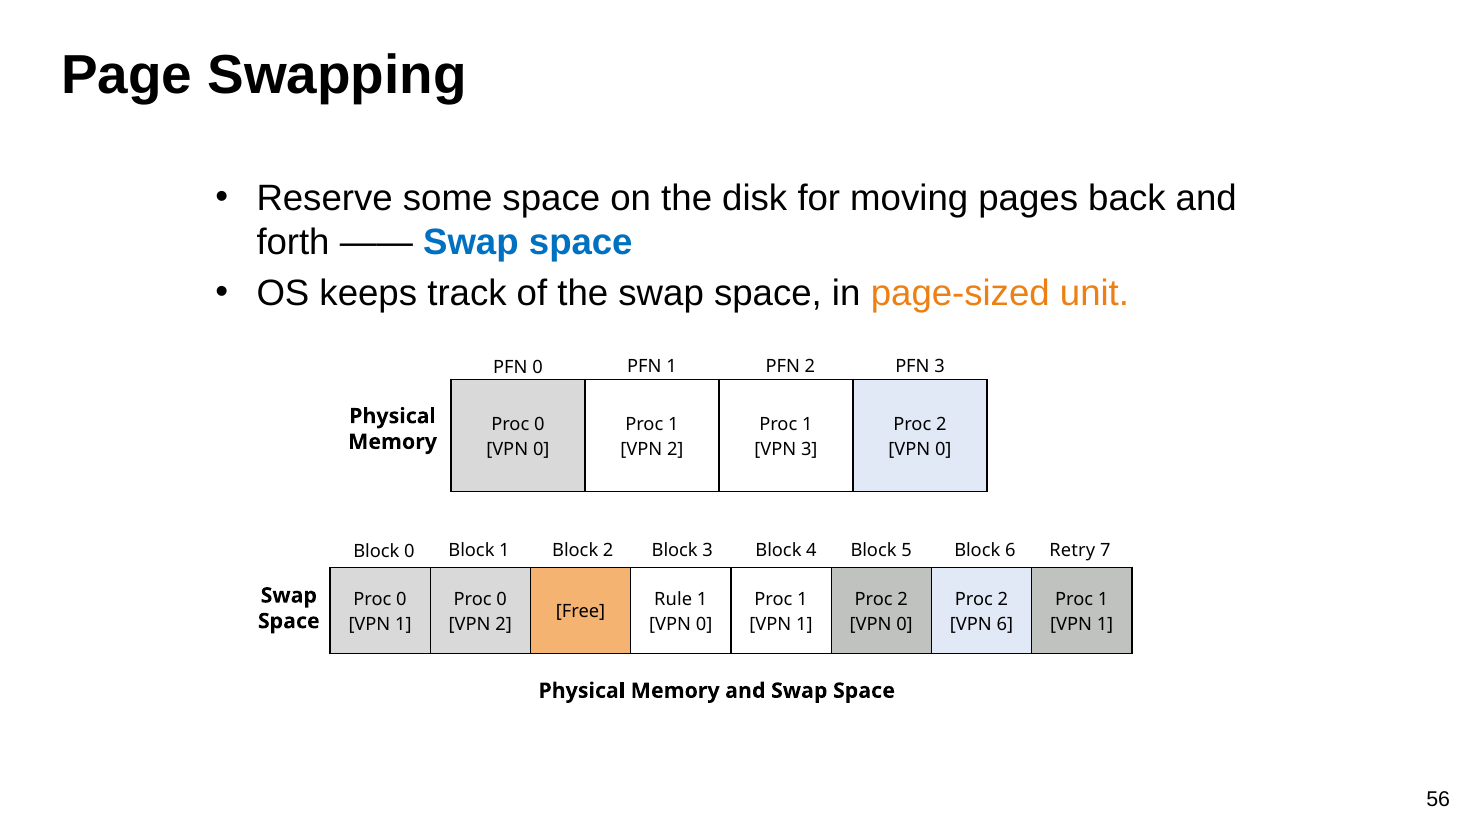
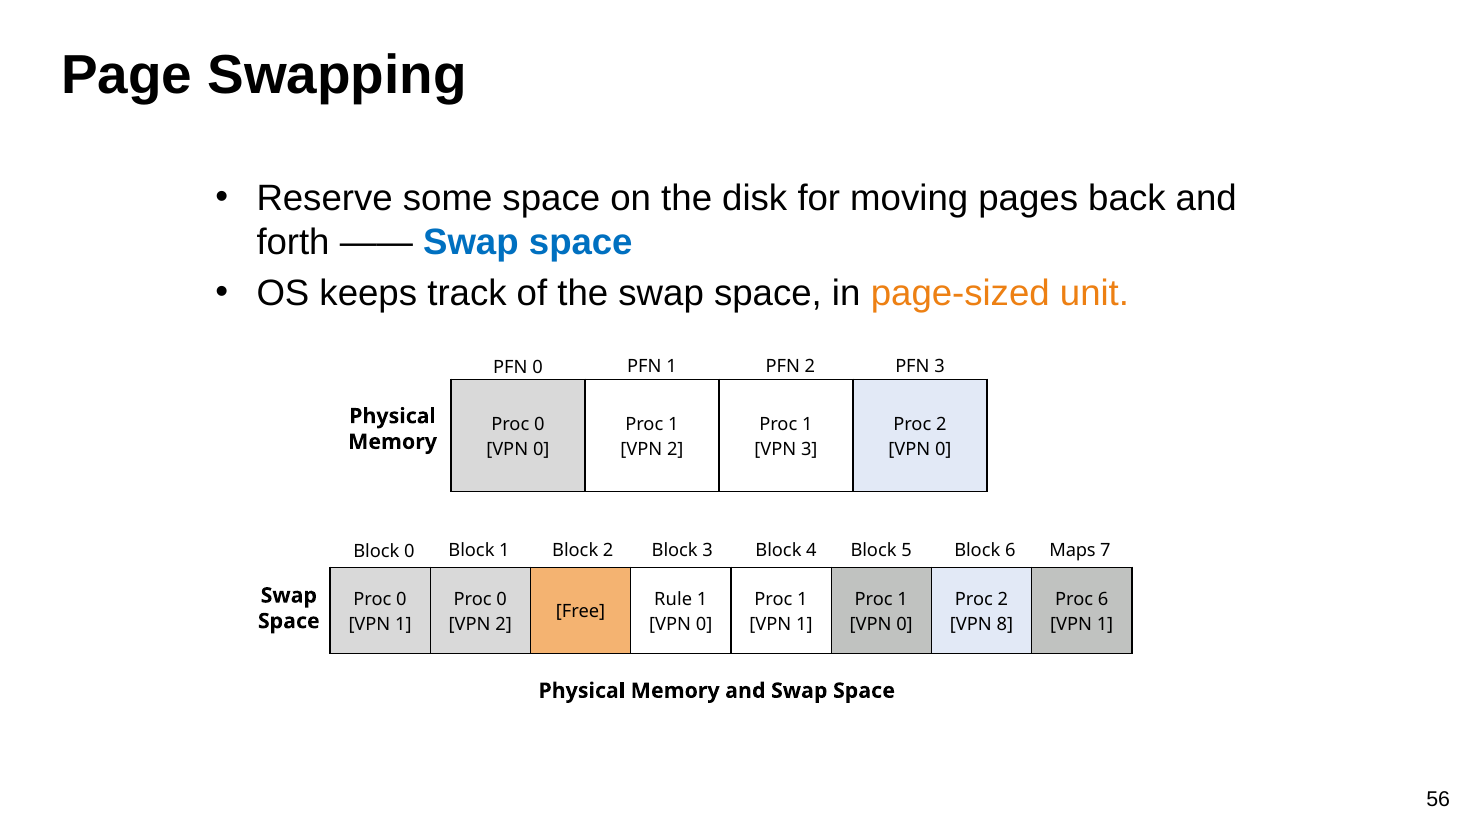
Retry: Retry -> Maps
2 at (903, 599): 2 -> 1
1 at (1103, 599): 1 -> 6
VPN 6: 6 -> 8
